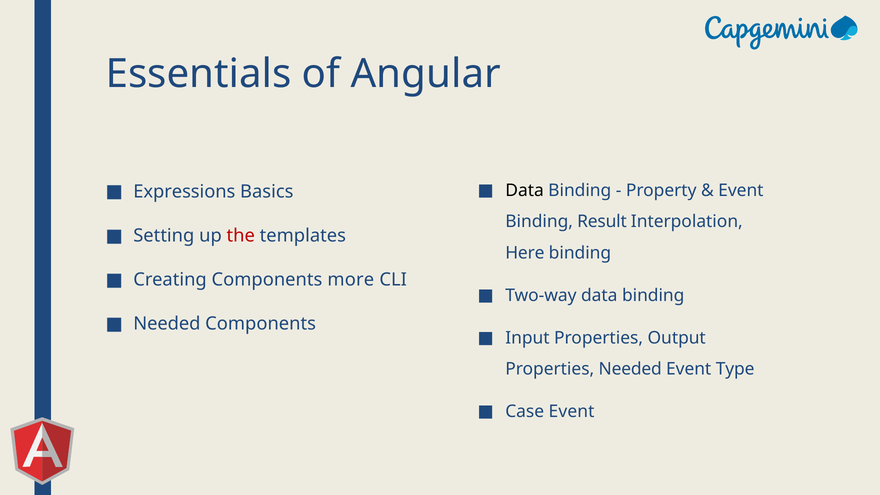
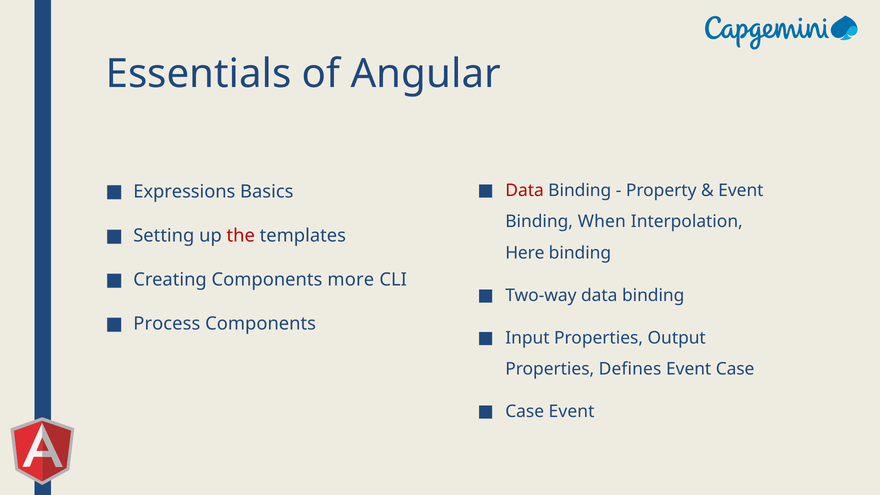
Data at (525, 190) colour: black -> red
Result: Result -> When
Needed at (167, 324): Needed -> Process
Properties Needed: Needed -> Defines
Event Type: Type -> Case
